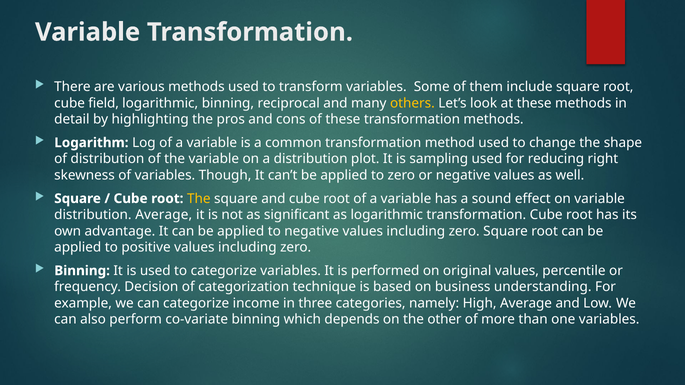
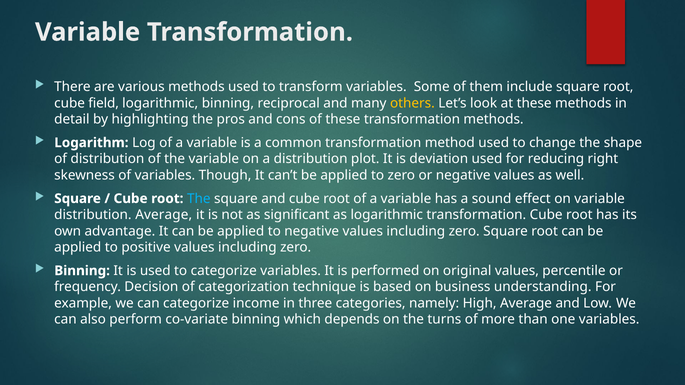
sampling: sampling -> deviation
The at (199, 199) colour: yellow -> light blue
other: other -> turns
